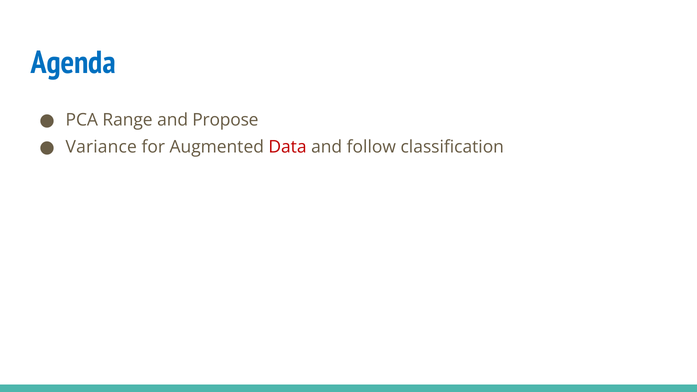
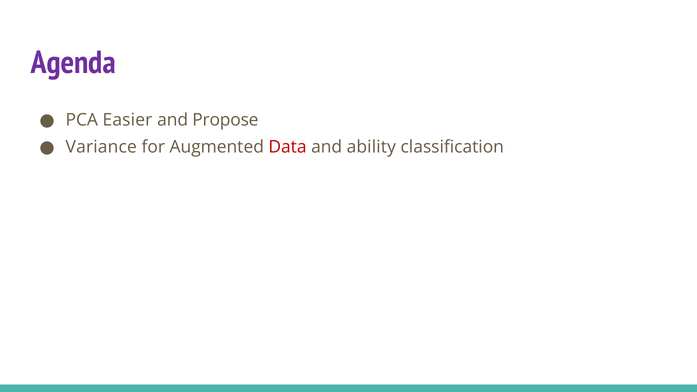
Agenda colour: blue -> purple
Range: Range -> Easier
follow: follow -> ability
